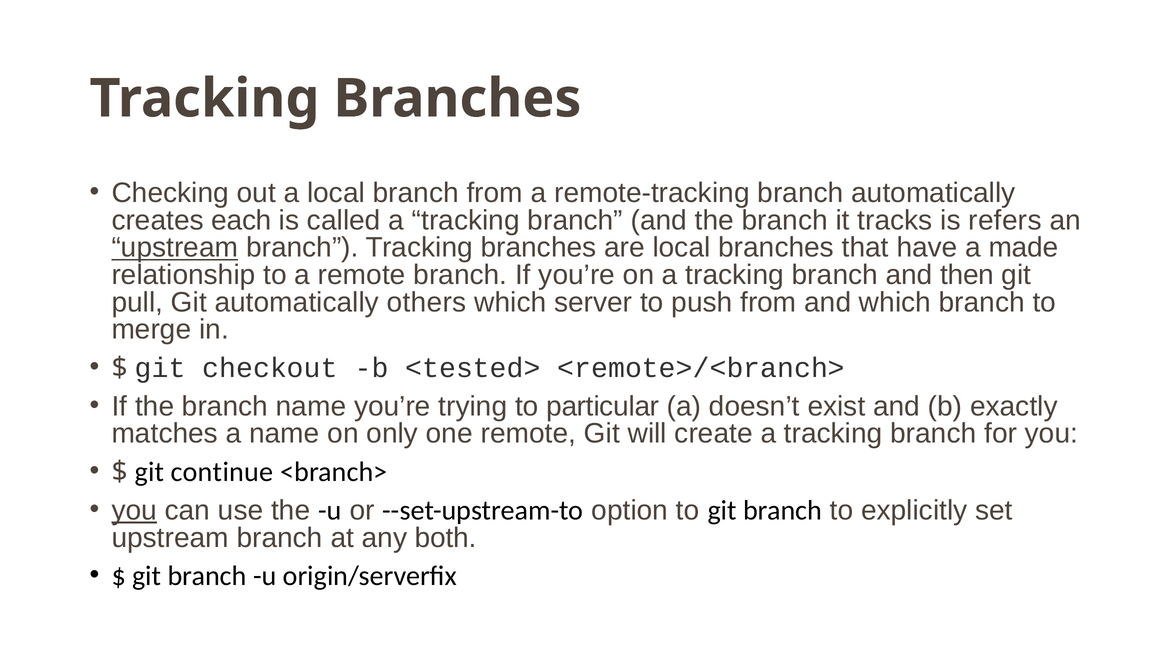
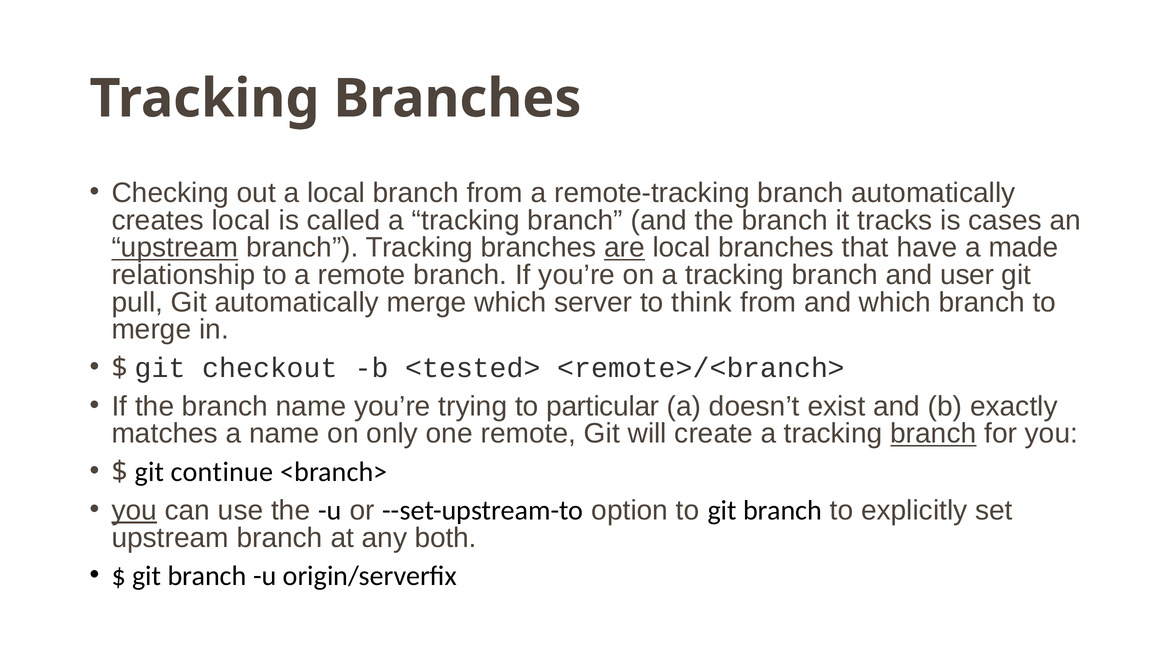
creates each: each -> local
refers: refers -> cases
are underline: none -> present
then: then -> user
automatically others: others -> merge
push: push -> think
branch at (933, 434) underline: none -> present
